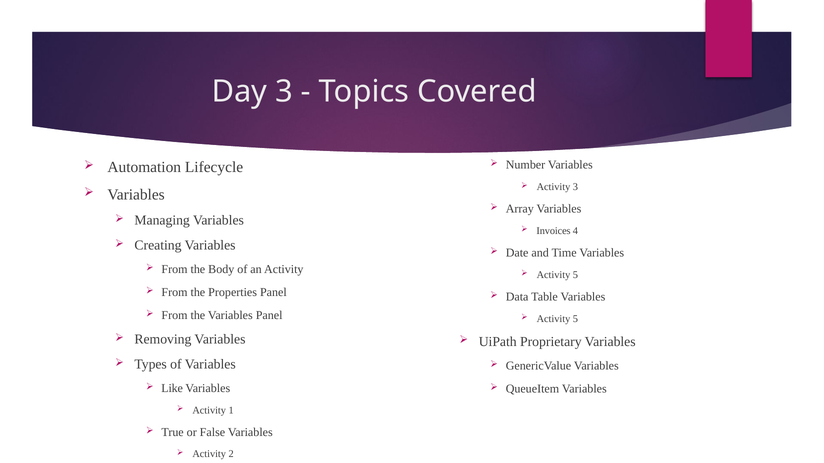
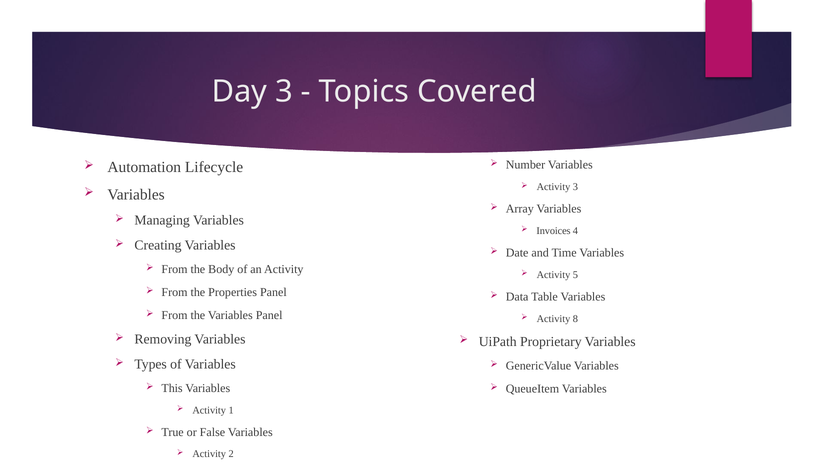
5 at (575, 319): 5 -> 8
Like: Like -> This
